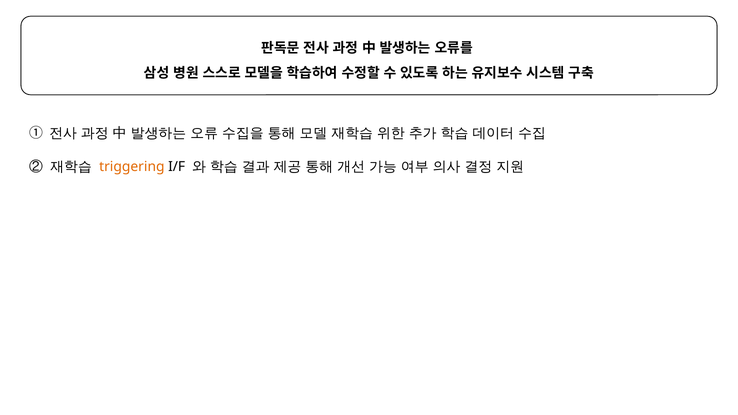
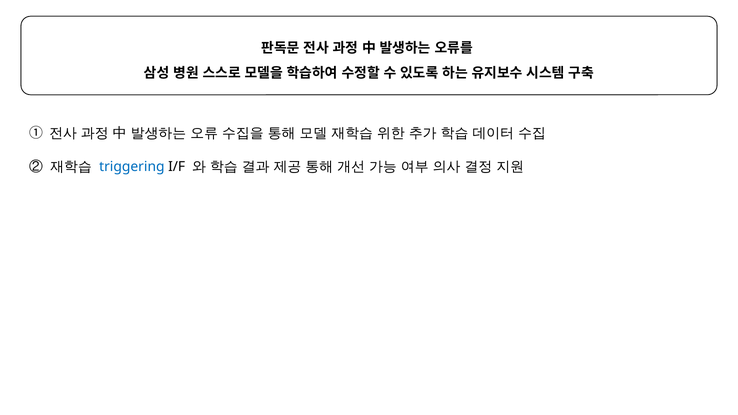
triggering colour: orange -> blue
